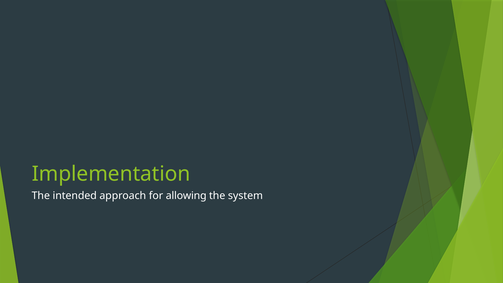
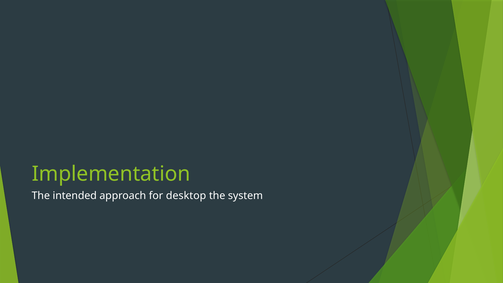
allowing: allowing -> desktop
